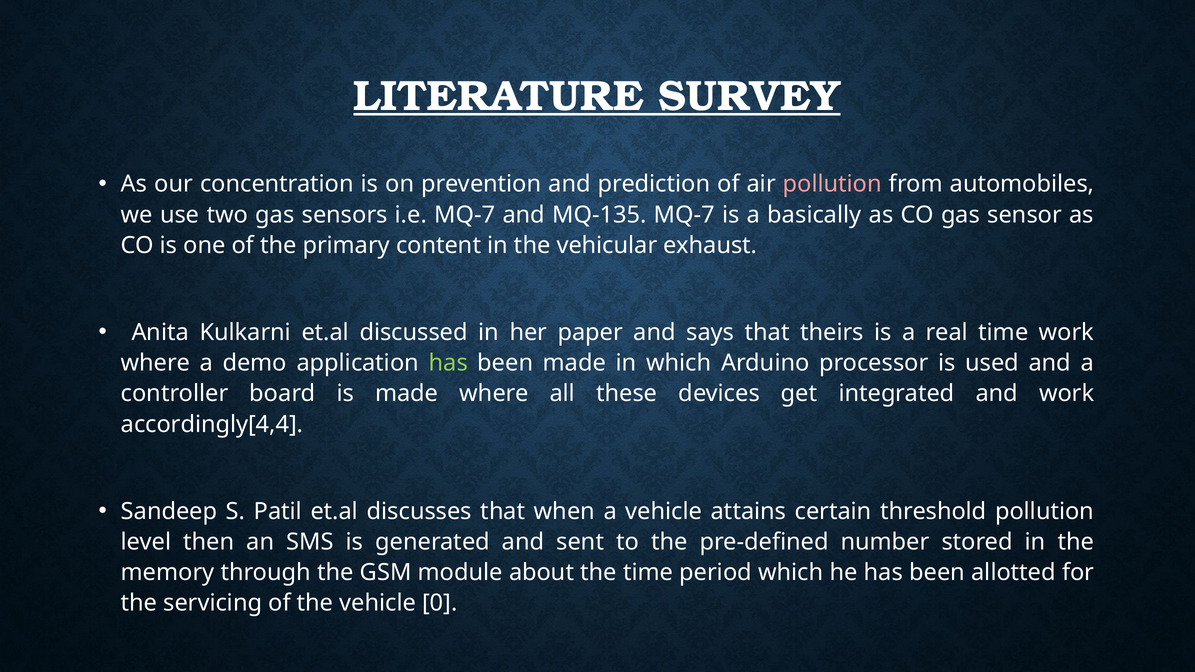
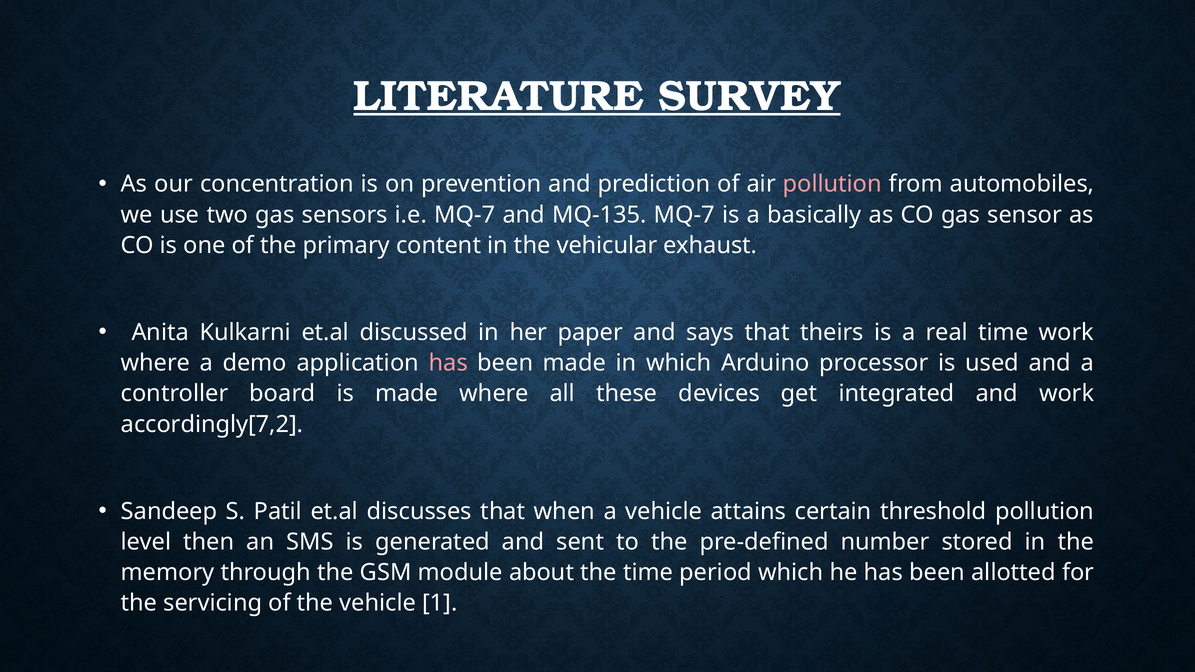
has at (448, 363) colour: light green -> pink
accordingly[4,4: accordingly[4,4 -> accordingly[7,2
0: 0 -> 1
